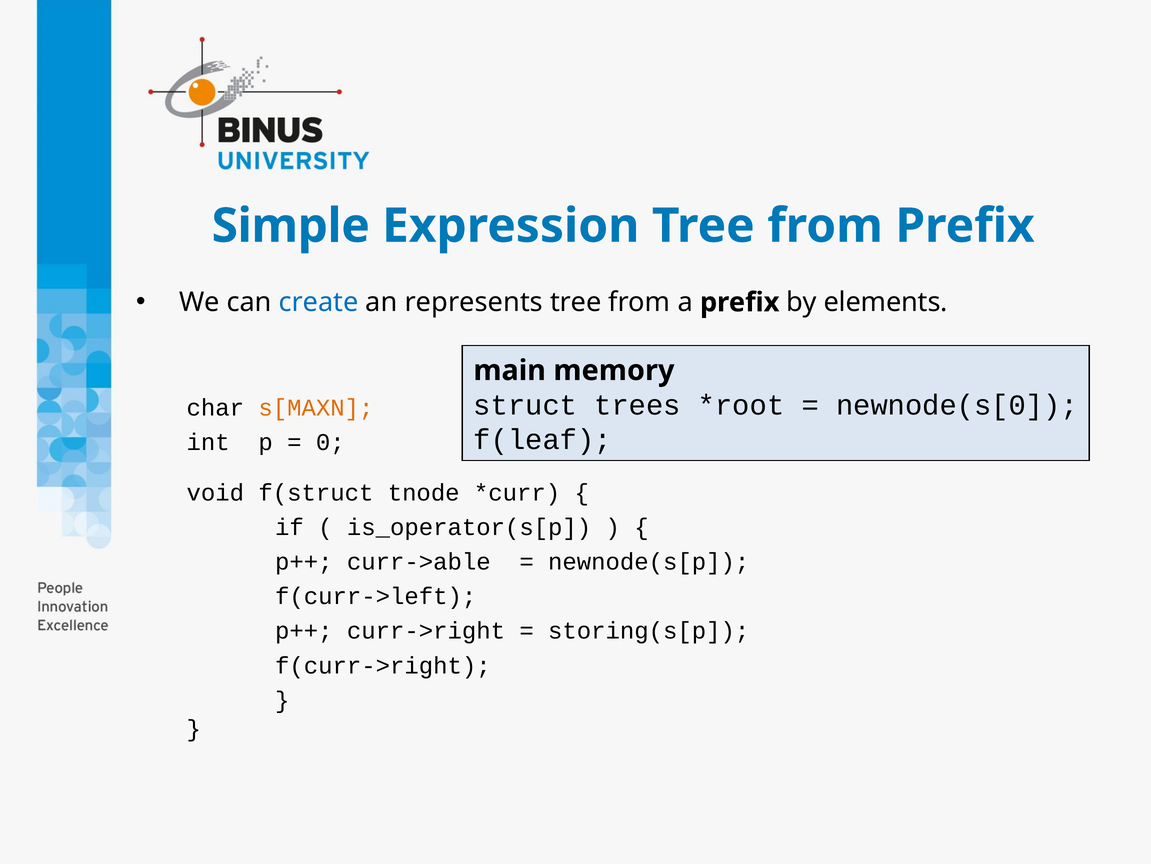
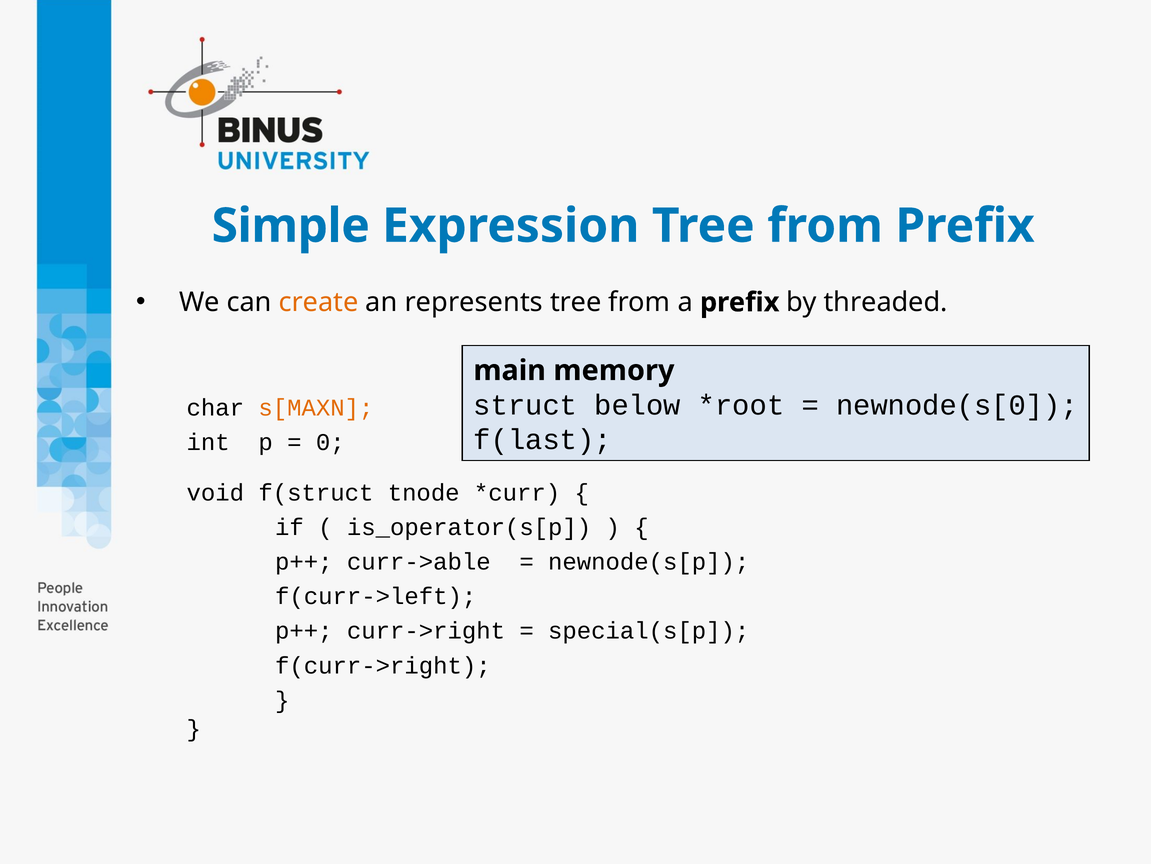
create colour: blue -> orange
elements: elements -> threaded
trees: trees -> below
f(leaf: f(leaf -> f(last
storing(s[p: storing(s[p -> special(s[p
